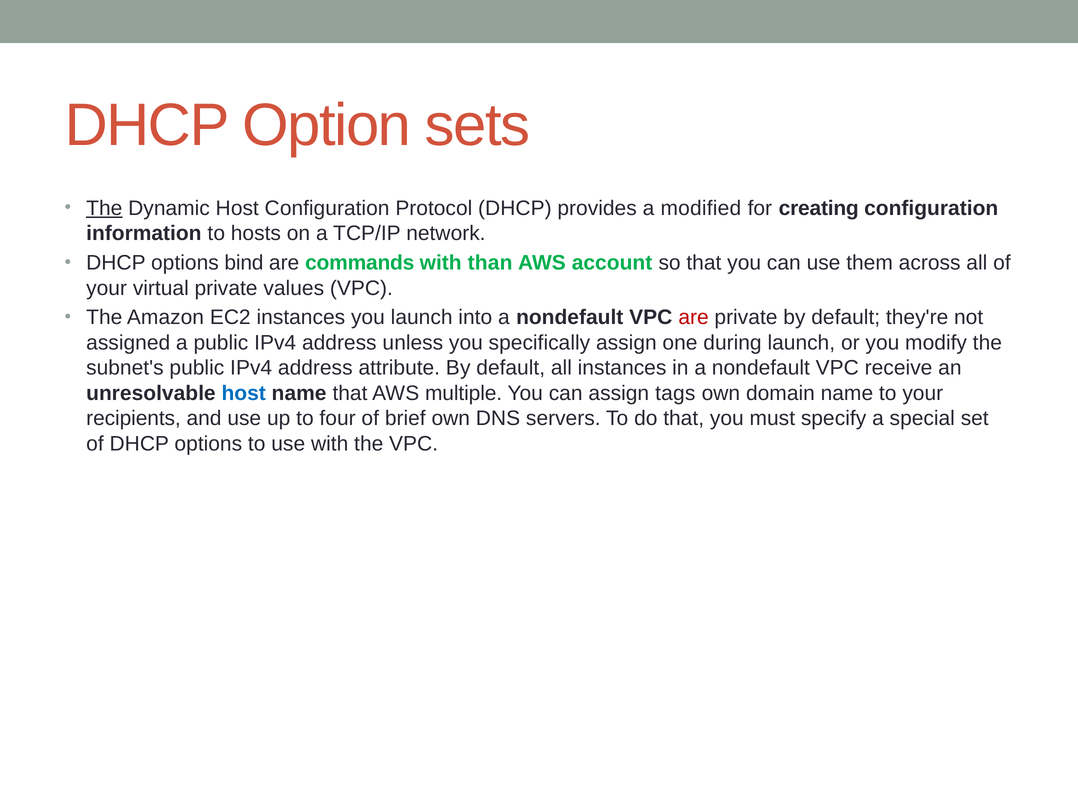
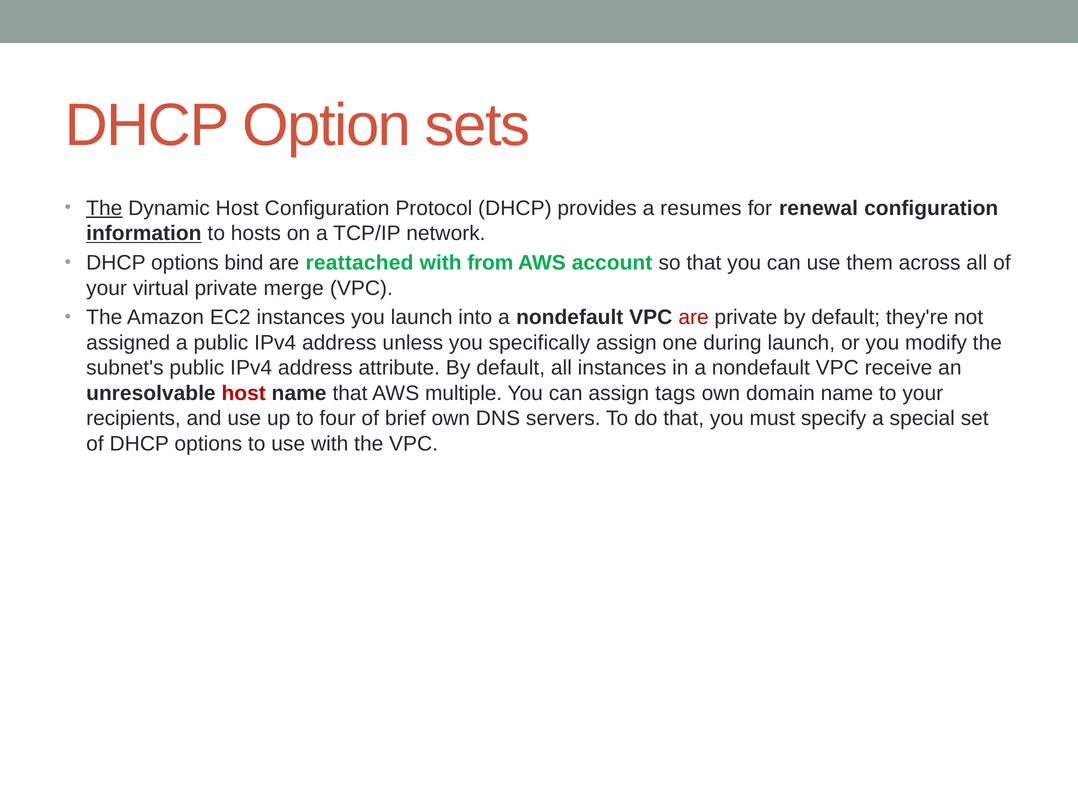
modified: modified -> resumes
creating: creating -> renewal
information underline: none -> present
commands: commands -> reattached
than: than -> from
values: values -> merge
host at (244, 393) colour: blue -> red
